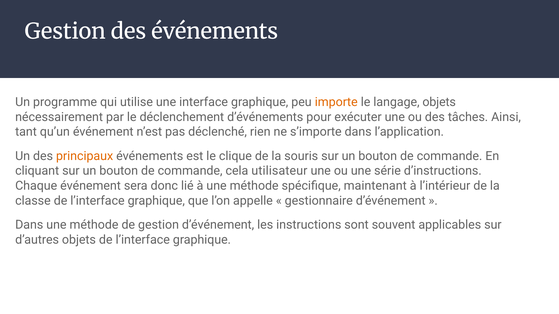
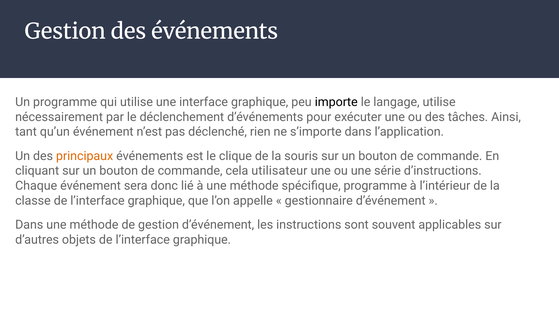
importe colour: orange -> black
langage objets: objets -> utilise
spécifique maintenant: maintenant -> programme
